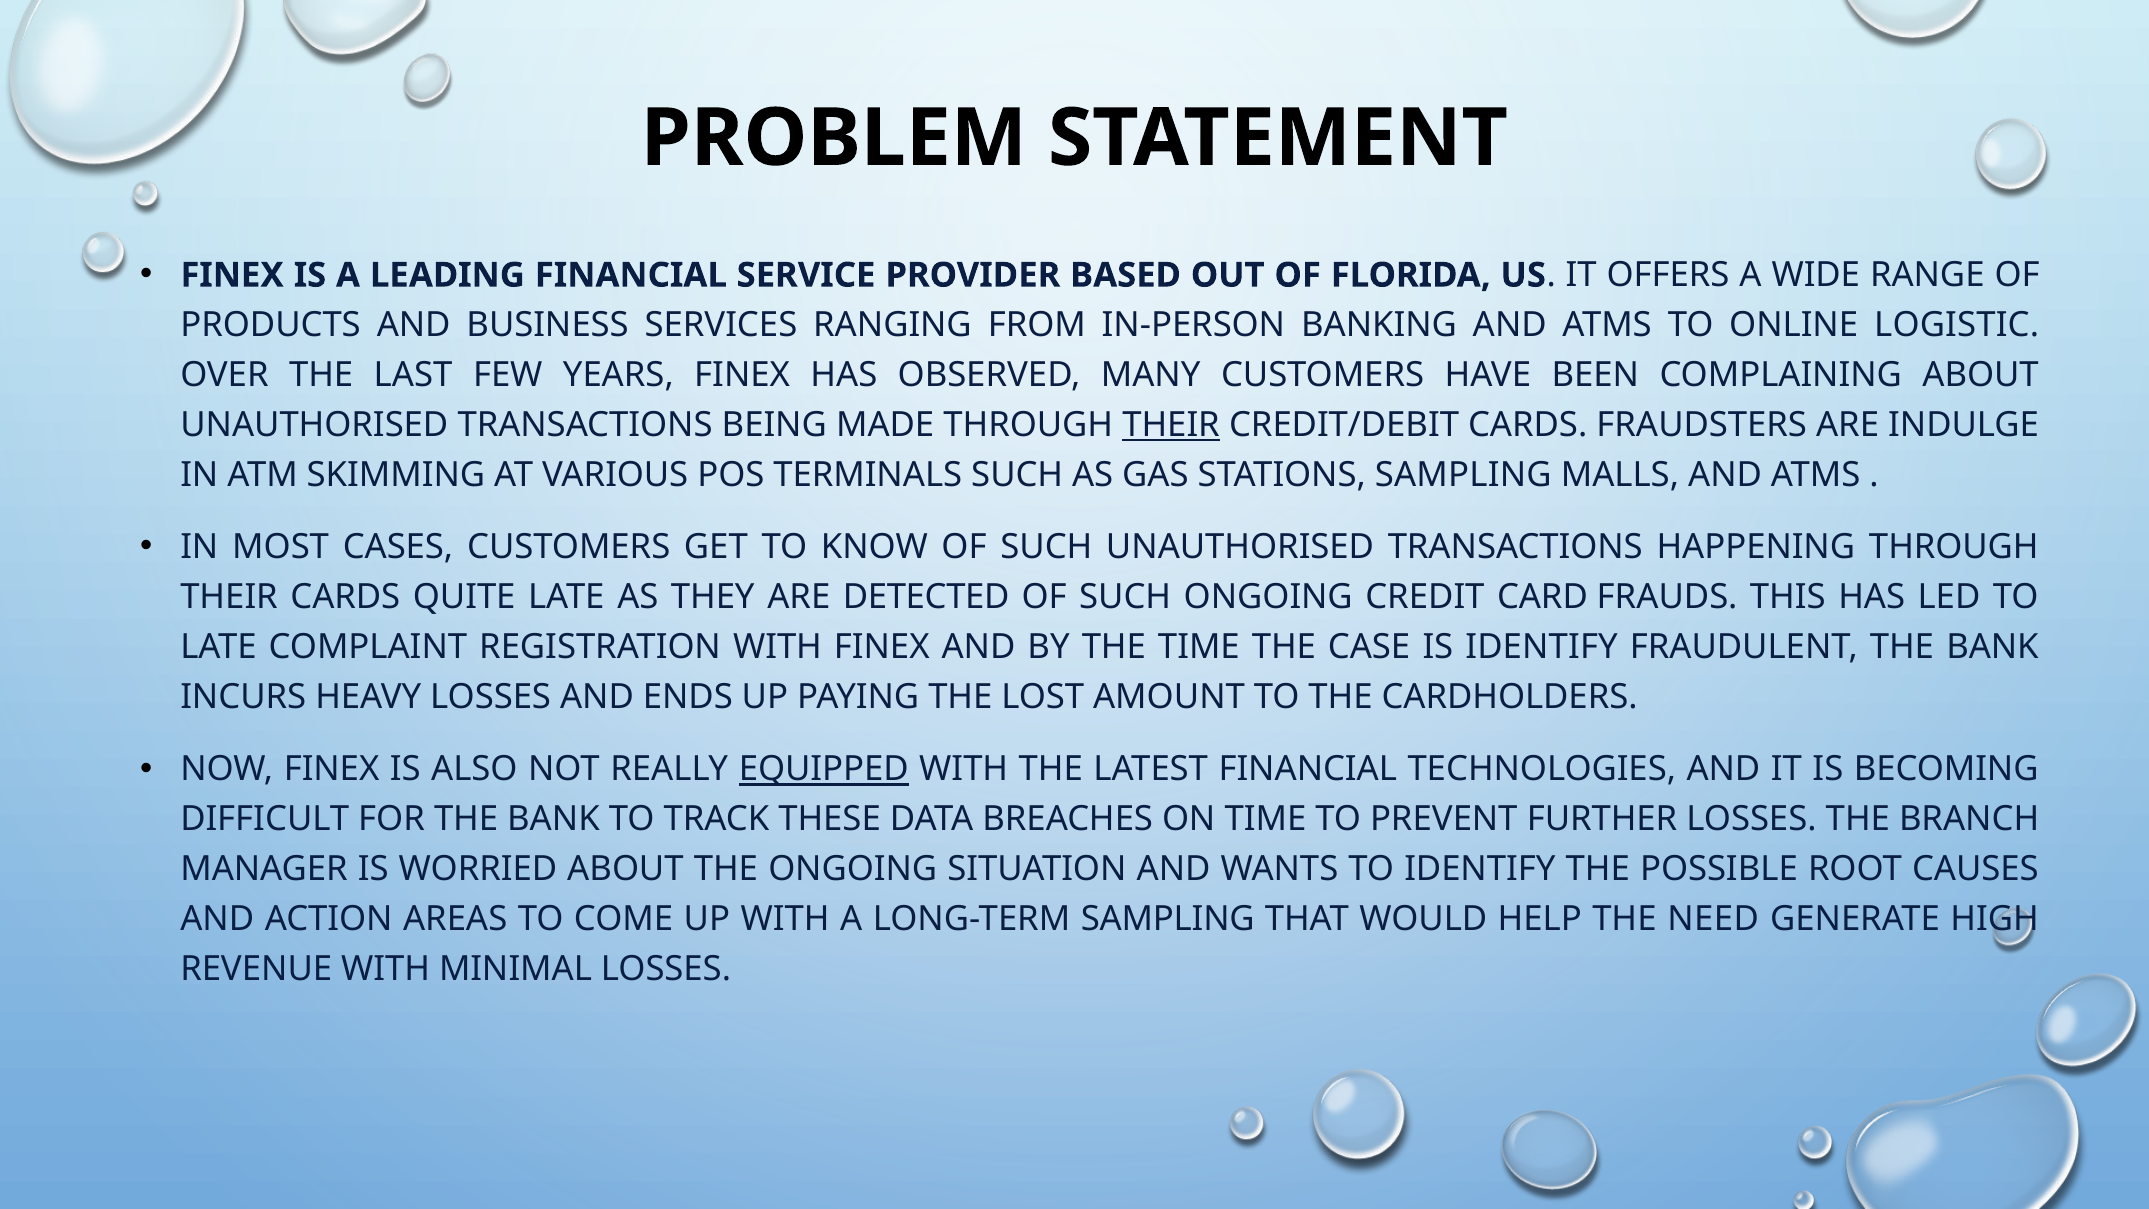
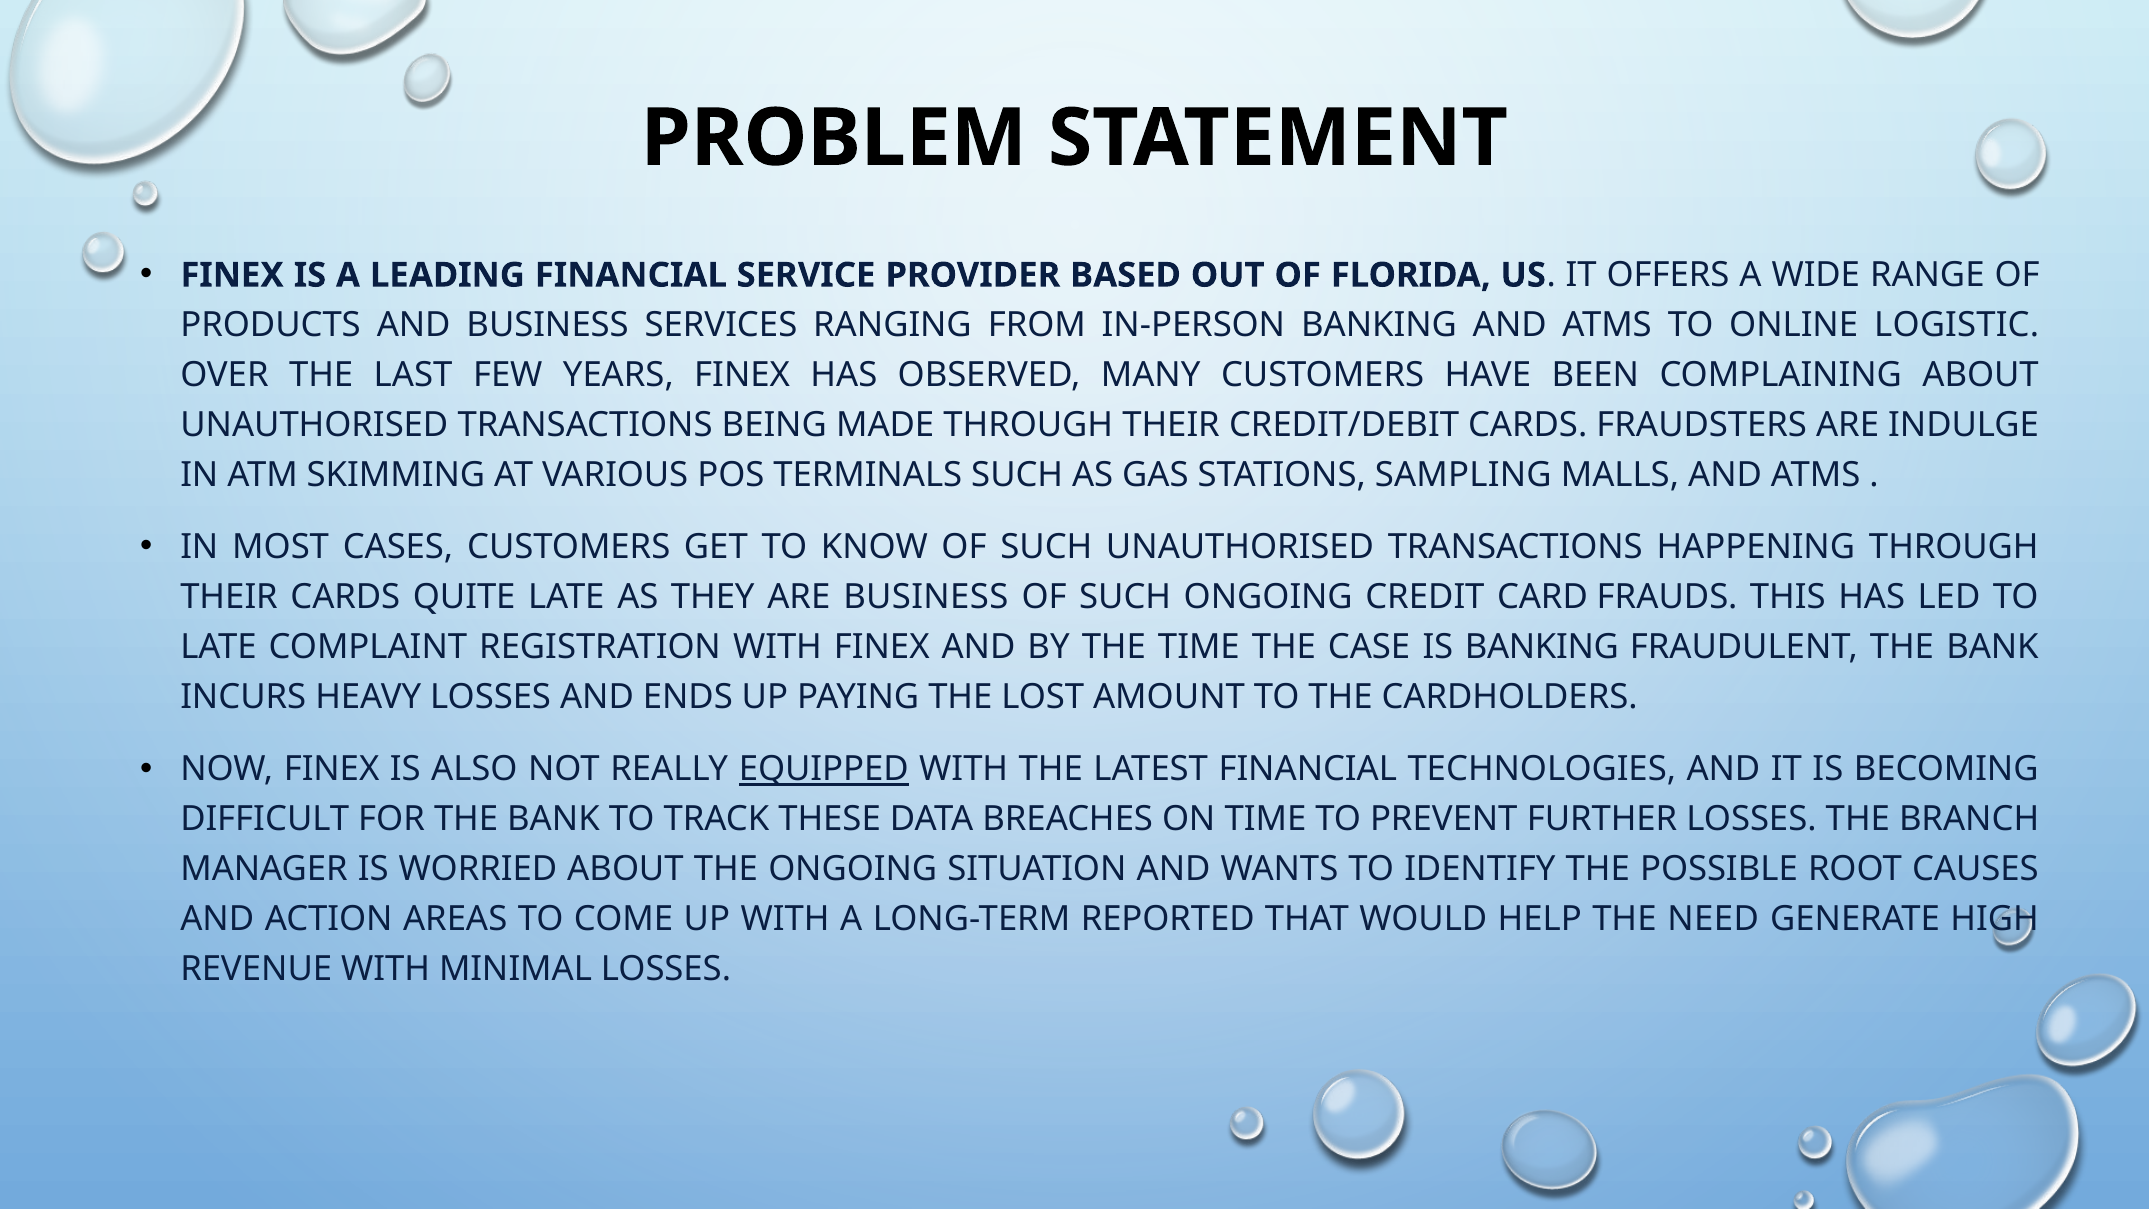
THEIR at (1171, 425) underline: present -> none
ARE DETECTED: DETECTED -> BUSINESS
IS IDENTIFY: IDENTIFY -> BANKING
LONG-TERM SAMPLING: SAMPLING -> REPORTED
